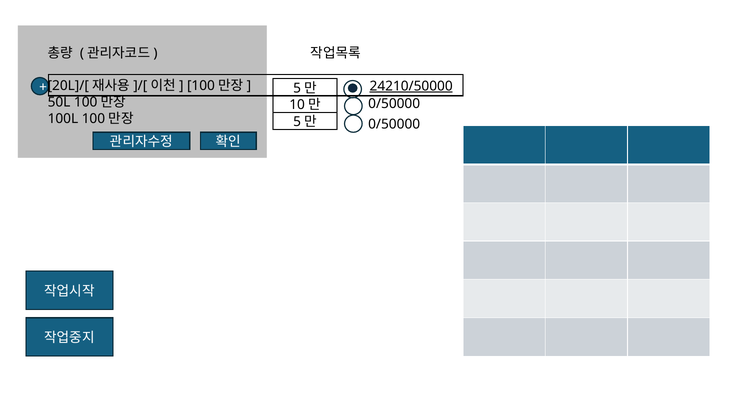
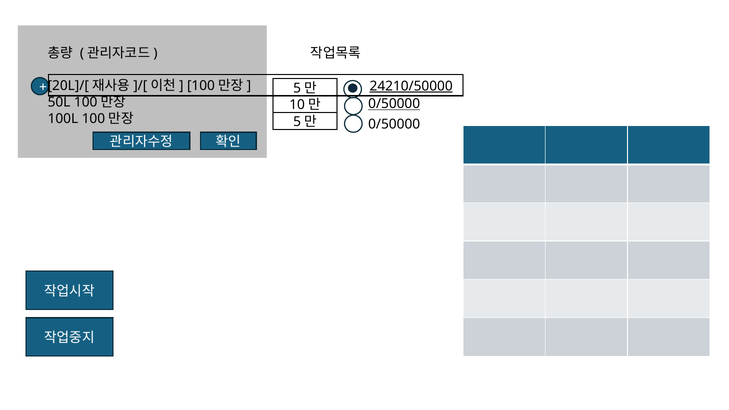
0/50000 at (394, 104) underline: none -> present
